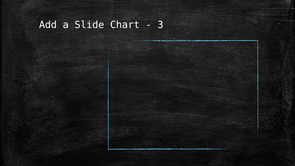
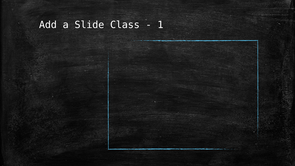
Chart: Chart -> Class
3: 3 -> 1
